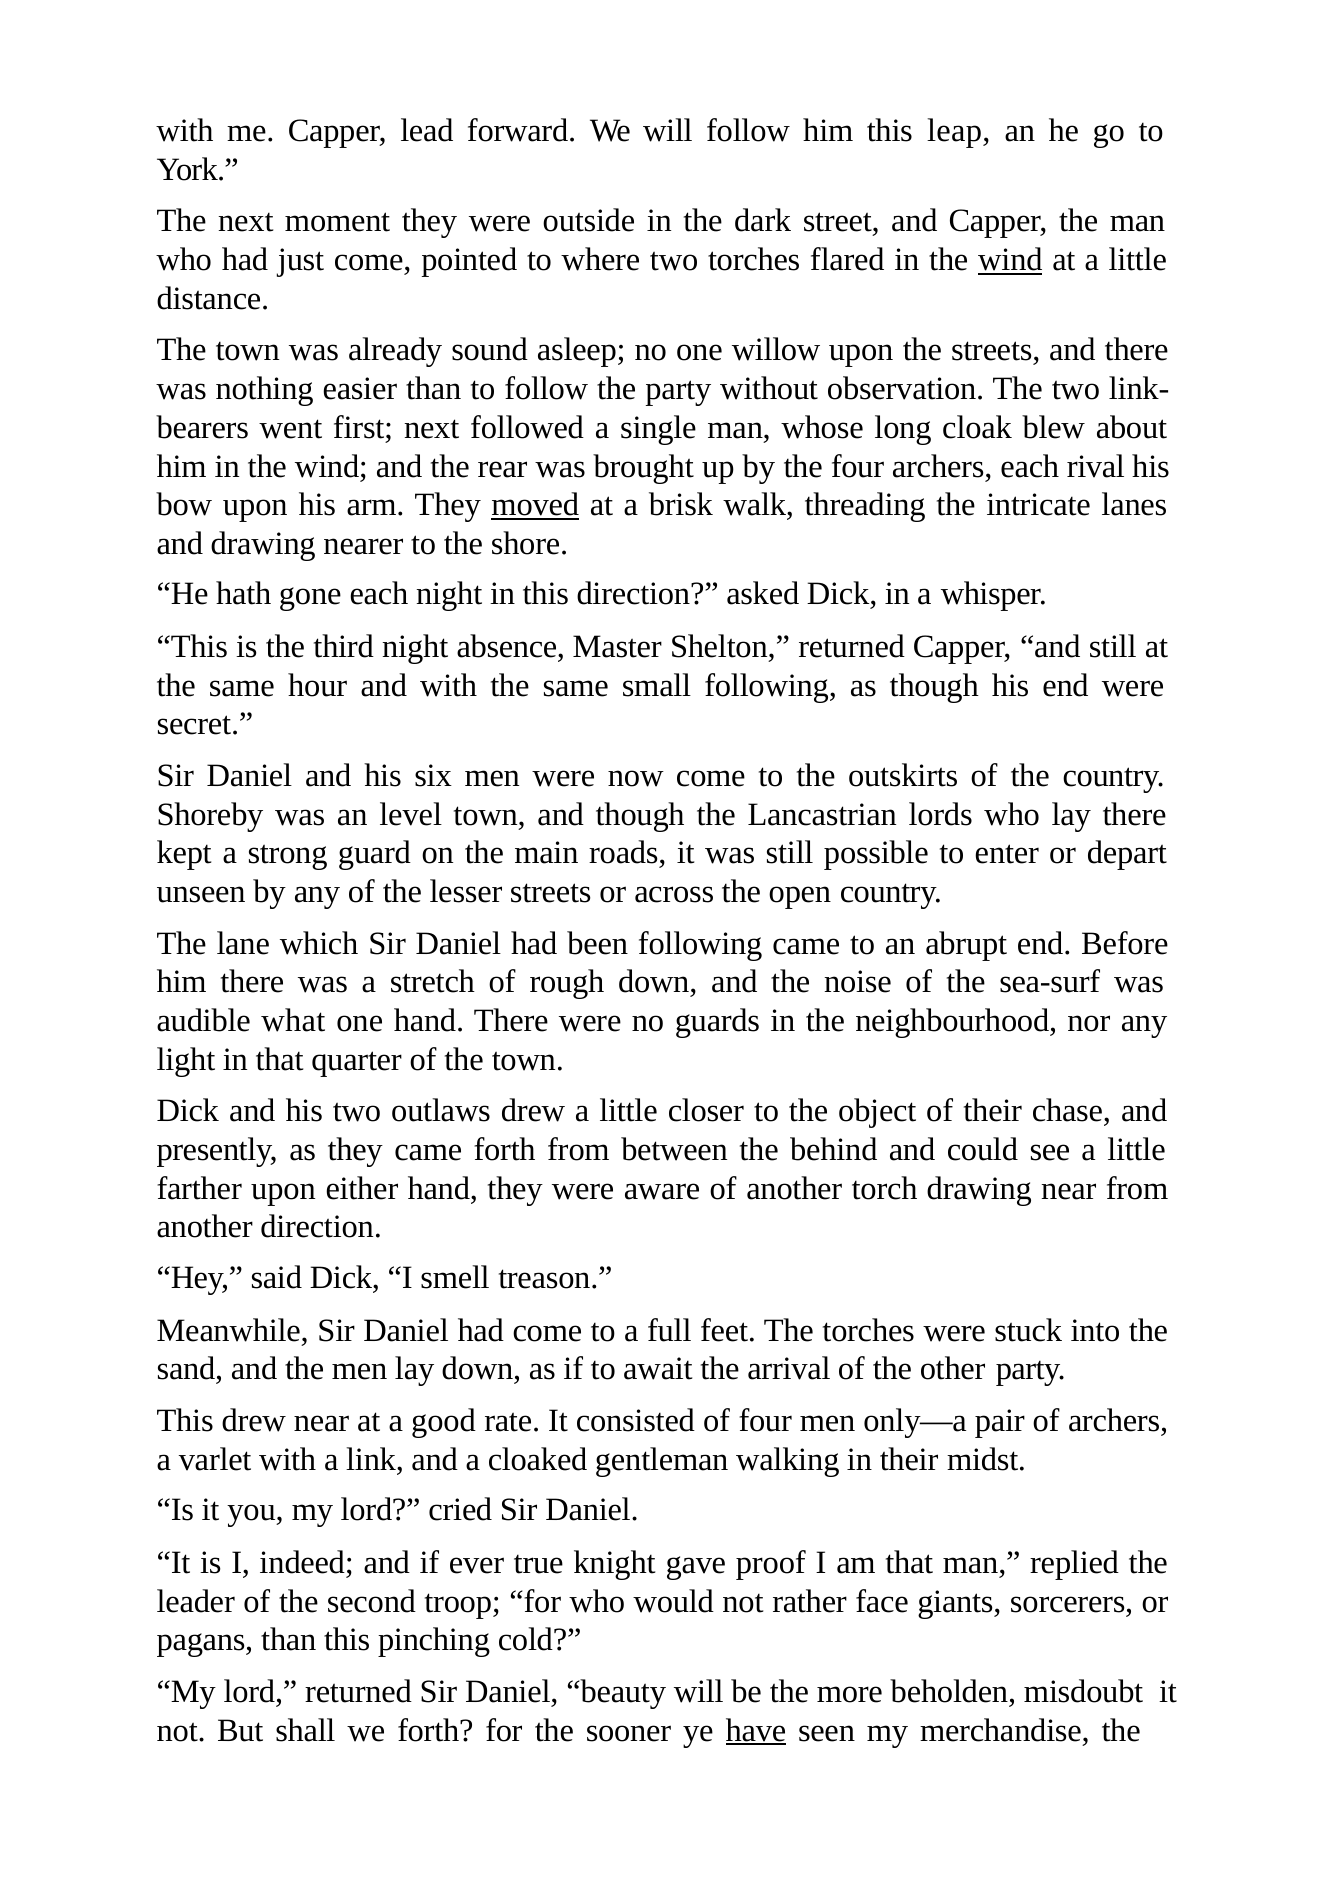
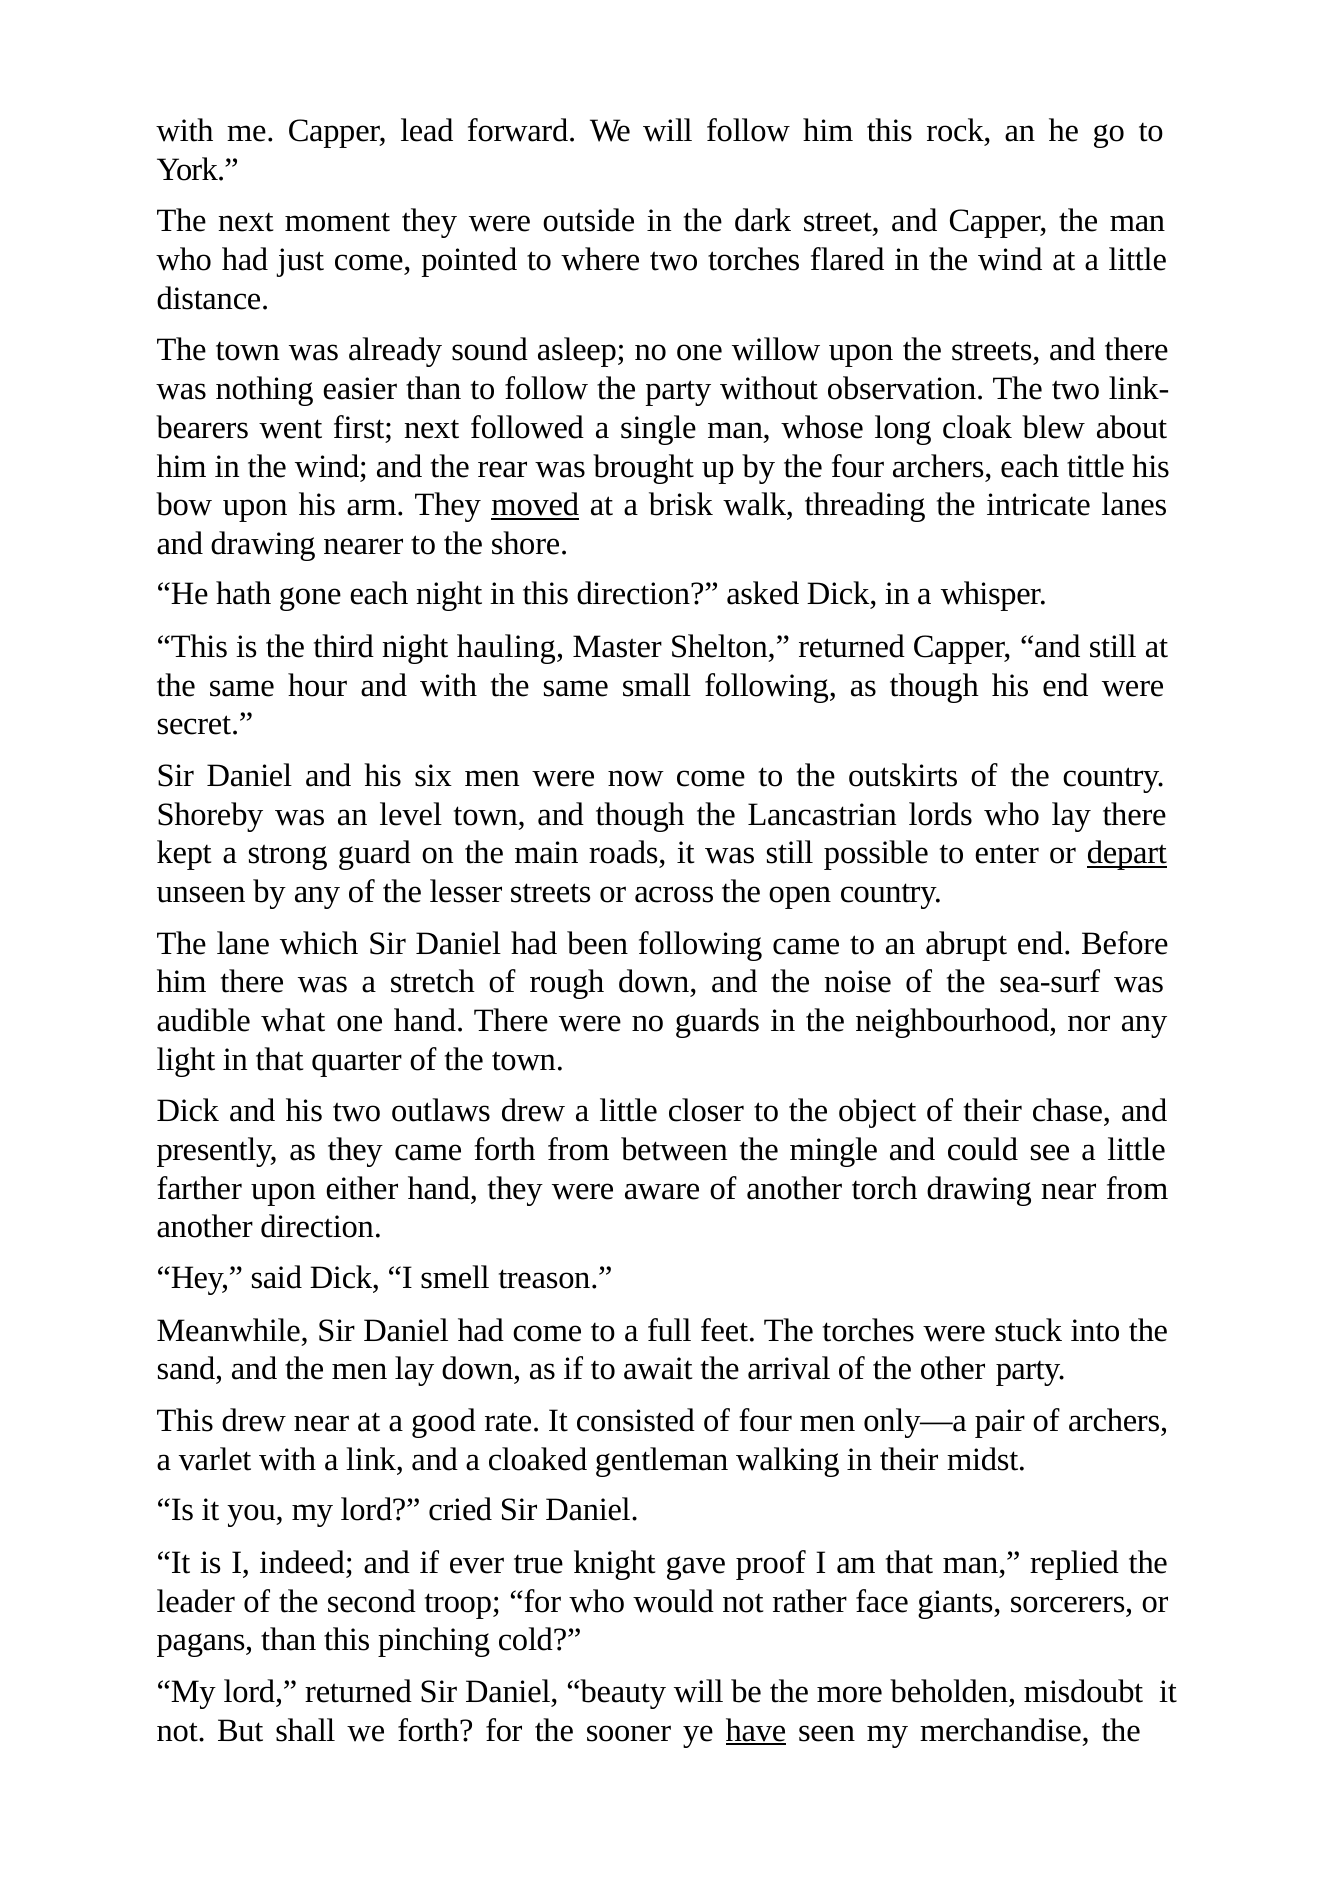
leap: leap -> rock
wind at (1010, 260) underline: present -> none
rival: rival -> tittle
absence: absence -> hauling
depart underline: none -> present
behind: behind -> mingle
